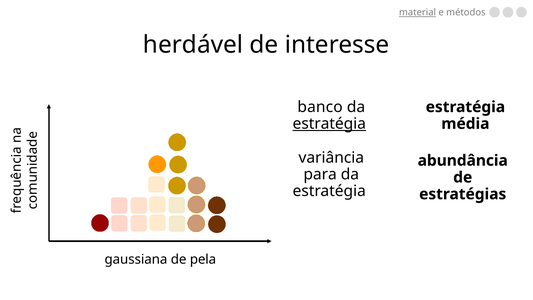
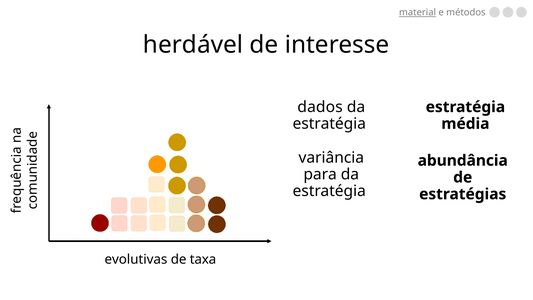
banco: banco -> dados
estratégia at (329, 124) underline: present -> none
gaussiana: gaussiana -> evolutivas
pela: pela -> taxa
